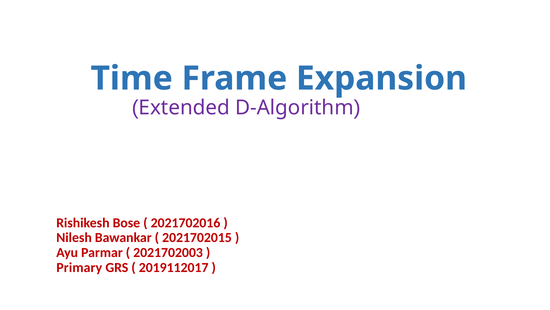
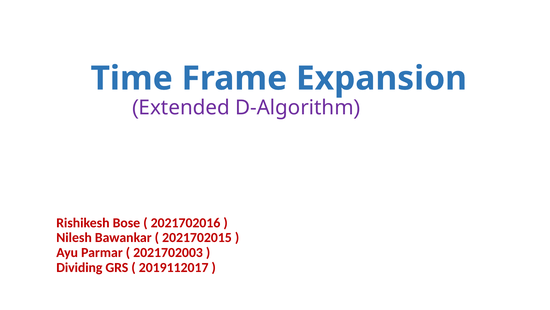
Primary: Primary -> Dividing
